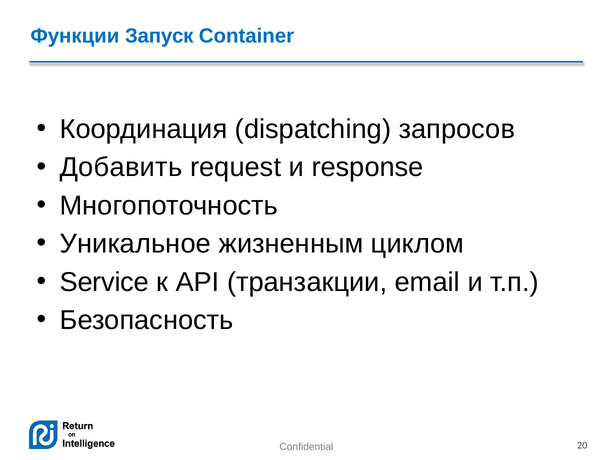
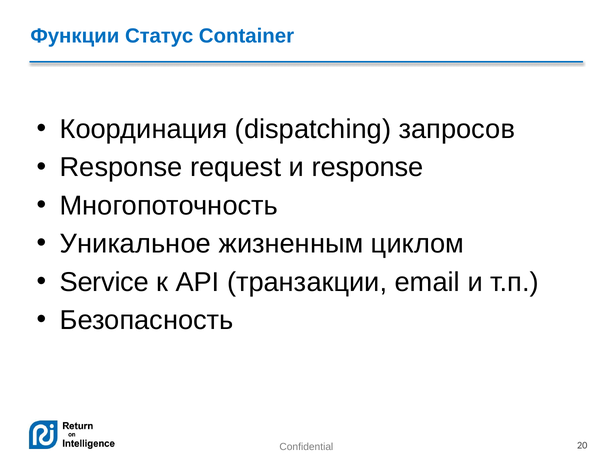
Запуск: Запуск -> Статус
Добавить at (121, 167): Добавить -> Response
